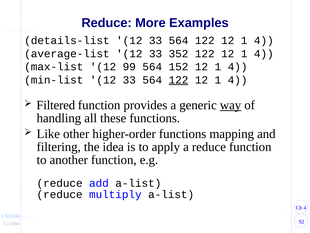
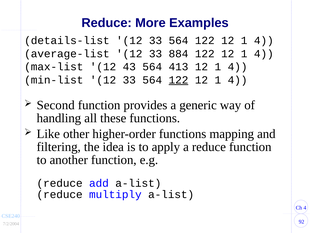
352: 352 -> 884
99: 99 -> 43
152: 152 -> 413
Filtered: Filtered -> Second
way underline: present -> none
